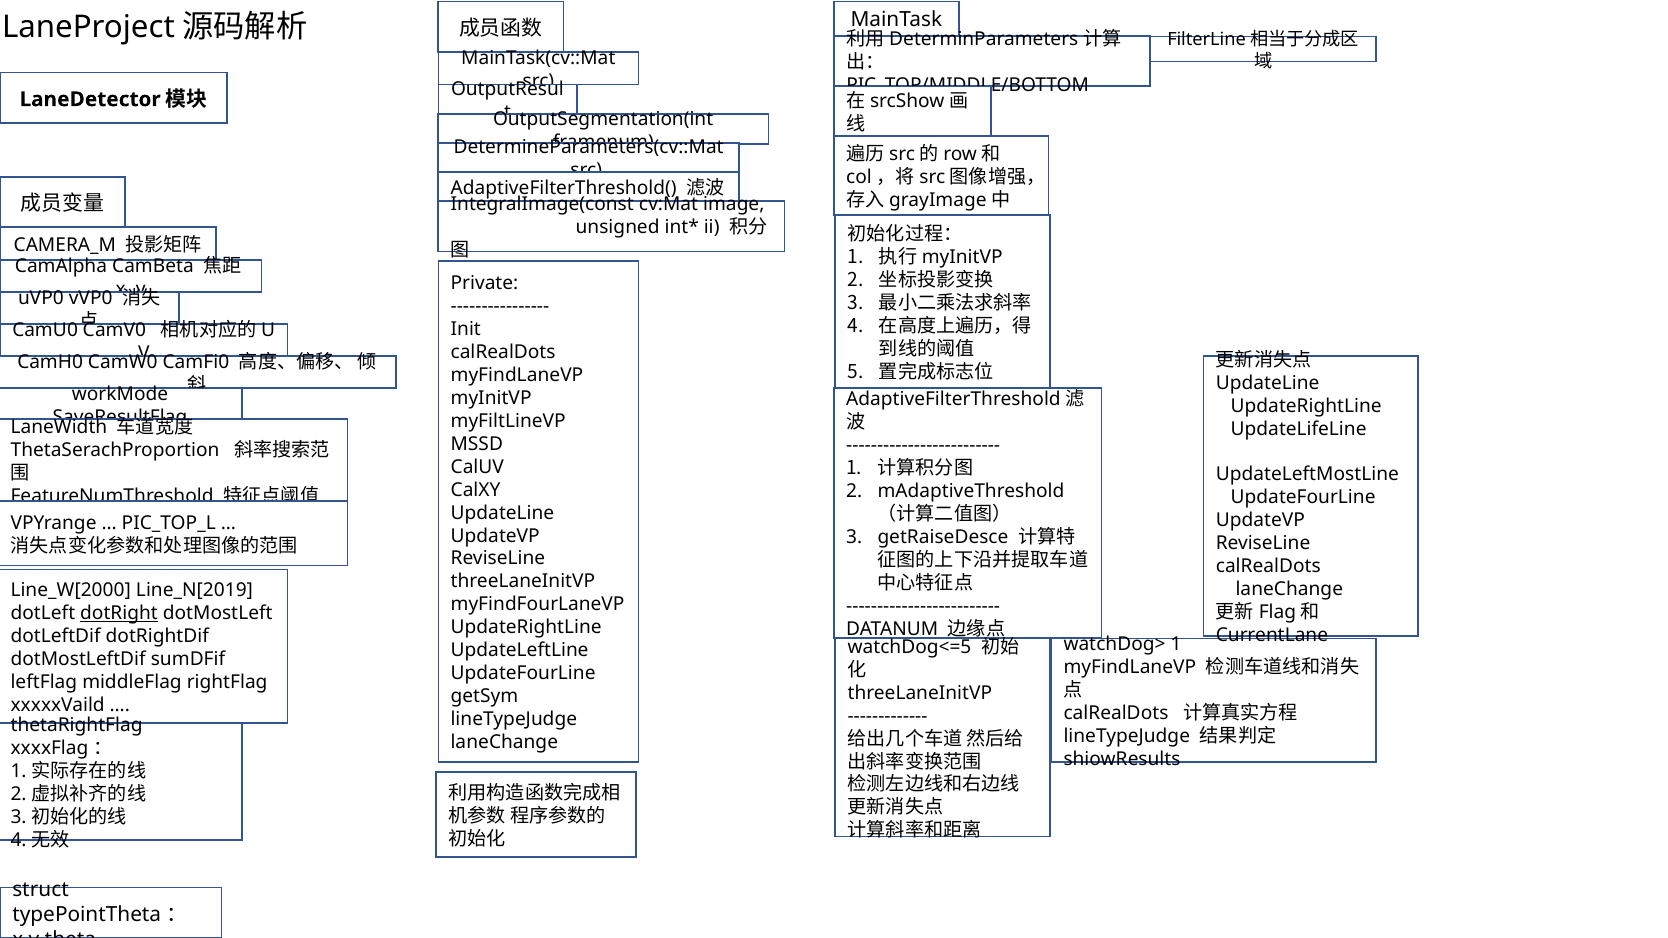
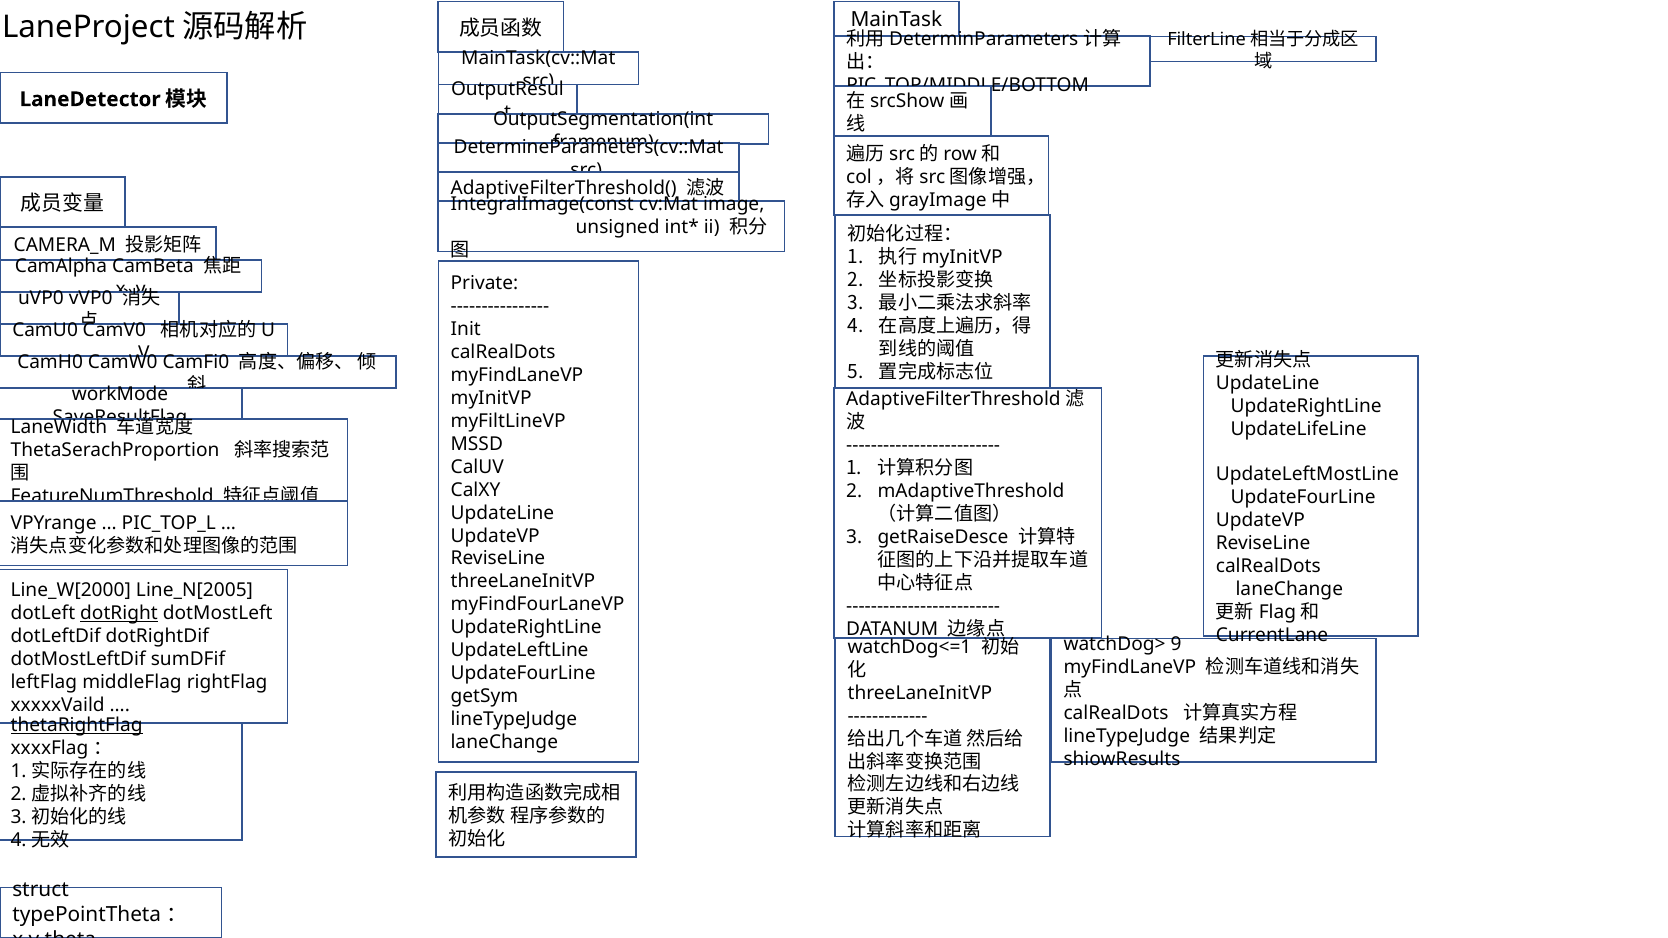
Line_N[2019: Line_N[2019 -> Line_N[2005
watchDog> 1: 1 -> 9
watchDog<=5: watchDog<=5 -> watchDog<=1
thetaRightFlag underline: none -> present
